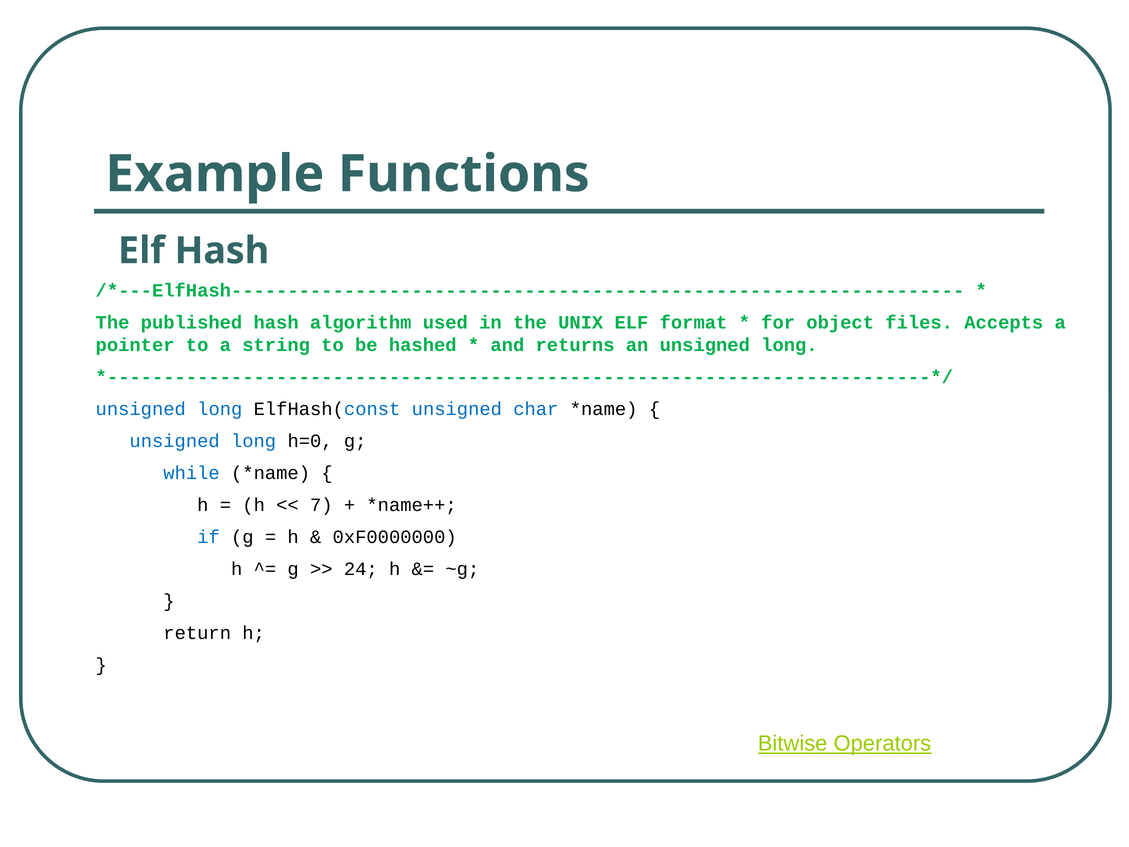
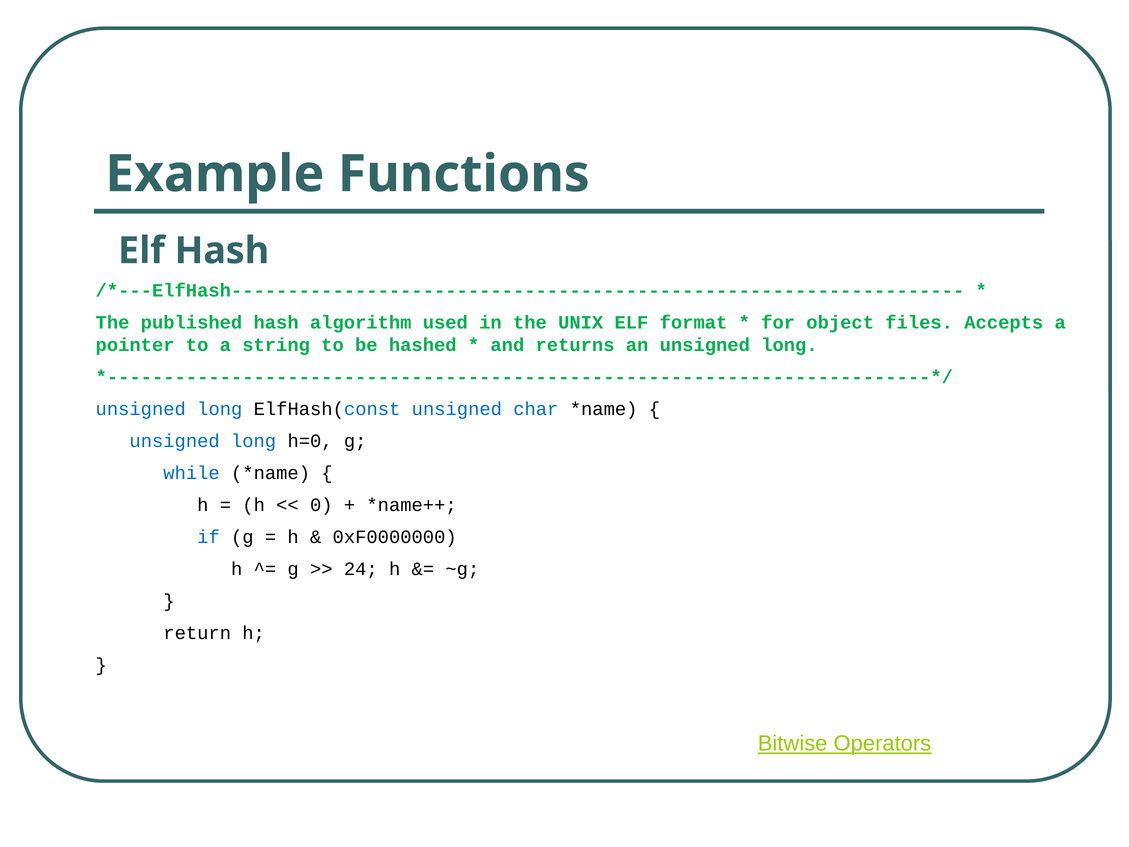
7: 7 -> 0
